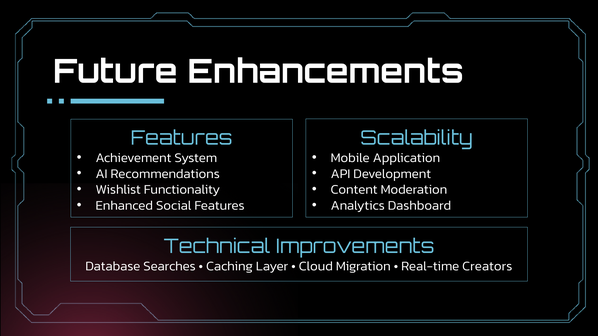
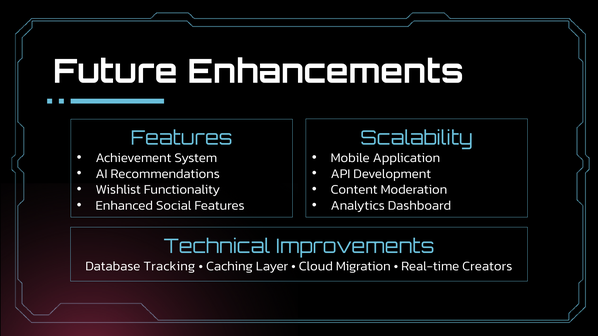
Searches: Searches -> Tracking
